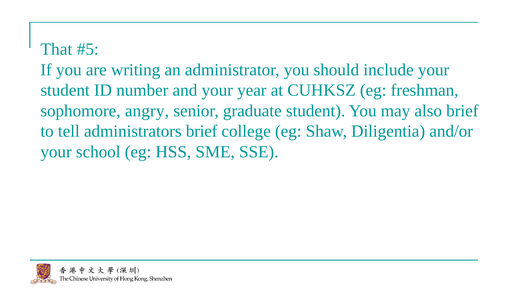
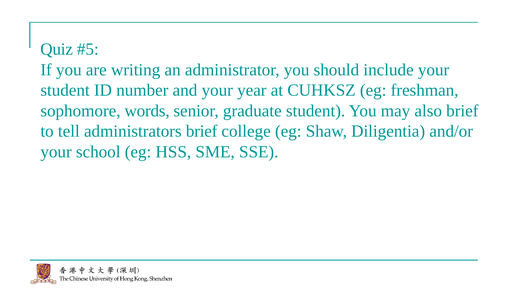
That: That -> Quiz
angry: angry -> words
